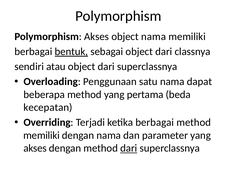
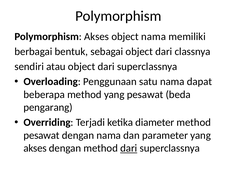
bentuk underline: present -> none
yang pertama: pertama -> pesawat
kecepatan: kecepatan -> pengarang
ketika berbagai: berbagai -> diameter
memiliki at (42, 135): memiliki -> pesawat
